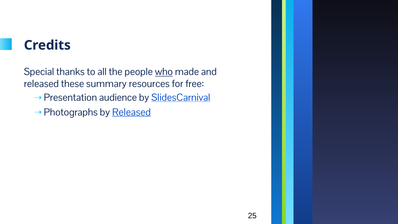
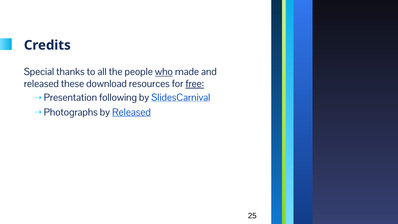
summary: summary -> download
free underline: none -> present
audience: audience -> following
